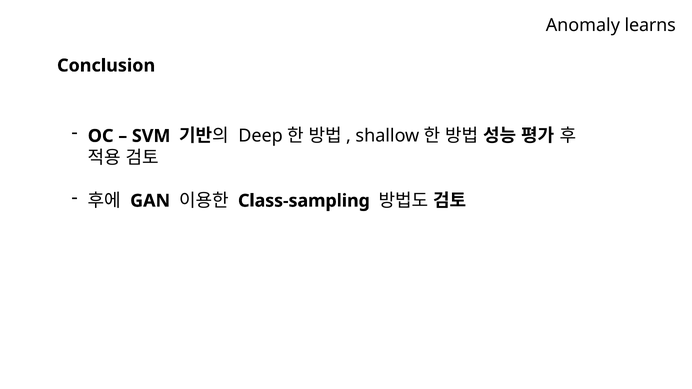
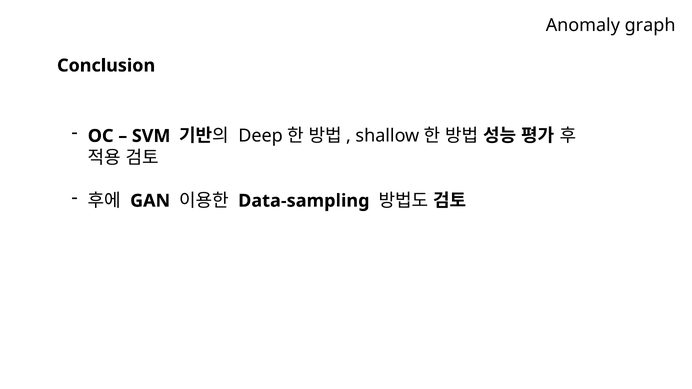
learns: learns -> graph
Class-sampling: Class-sampling -> Data-sampling
